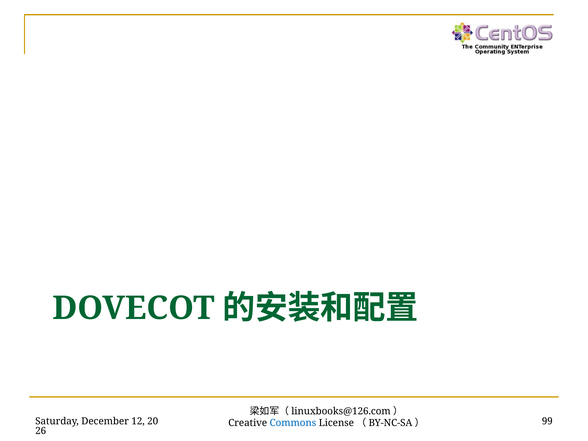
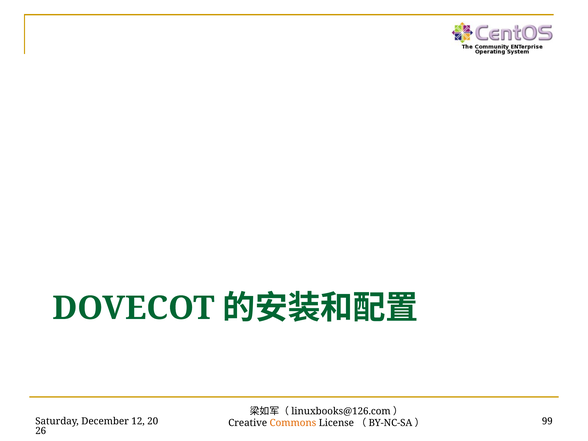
Commons colour: blue -> orange
